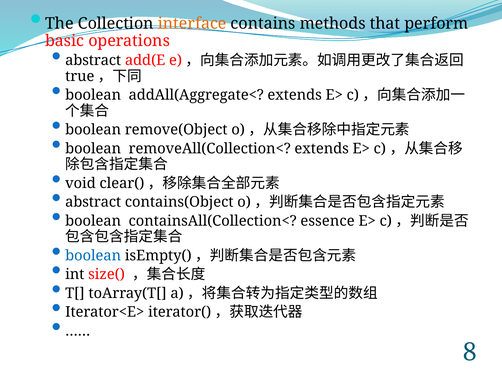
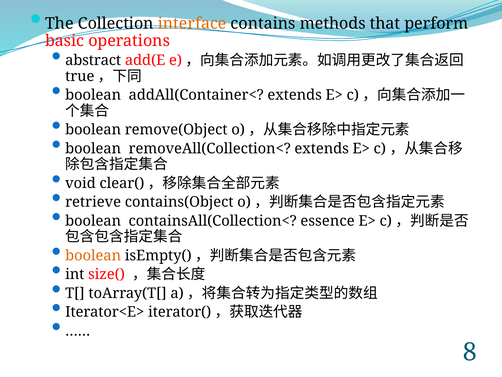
addAll(Aggregate<: addAll(Aggregate< -> addAll(Container<
abstract at (93, 202): abstract -> retrieve
boolean at (93, 255) colour: blue -> orange
